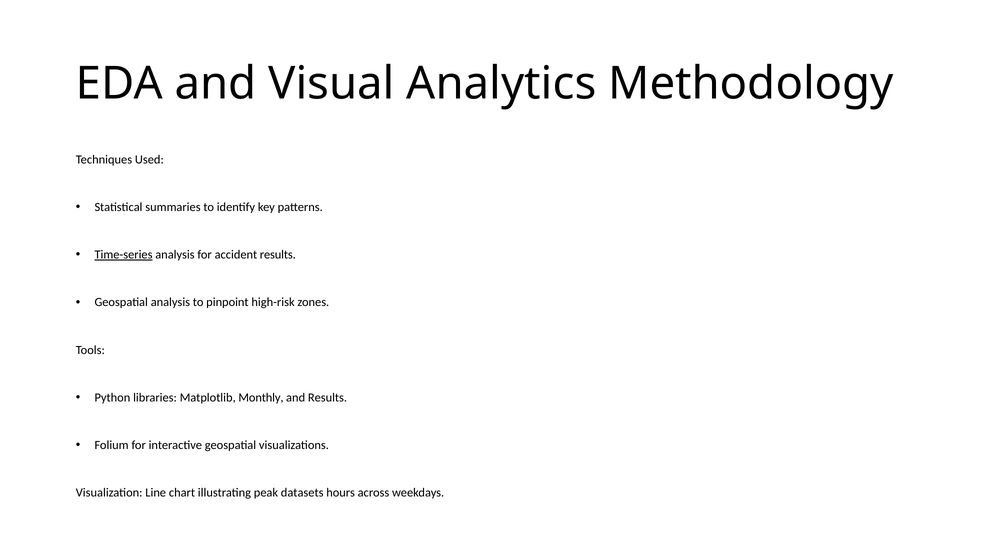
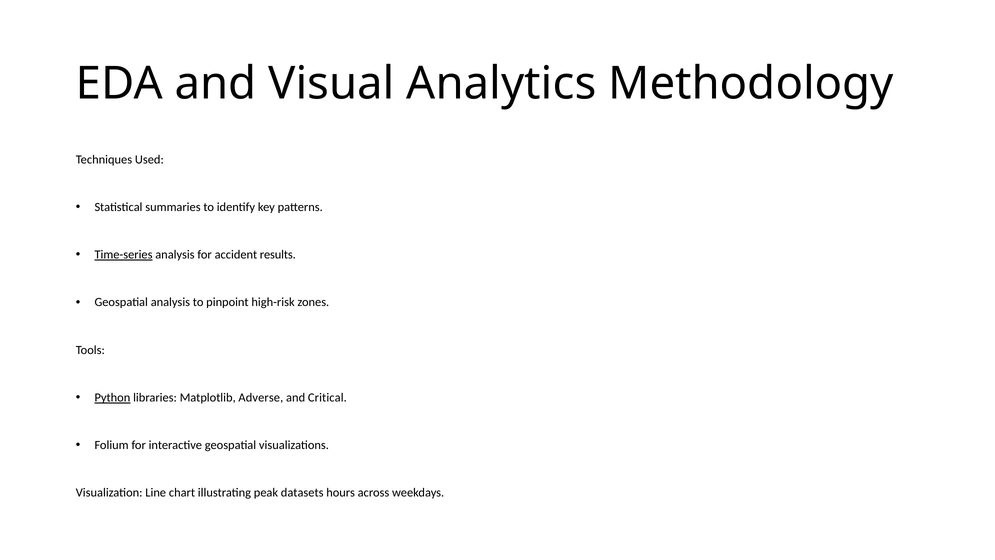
Python underline: none -> present
Monthly: Monthly -> Adverse
and Results: Results -> Critical
